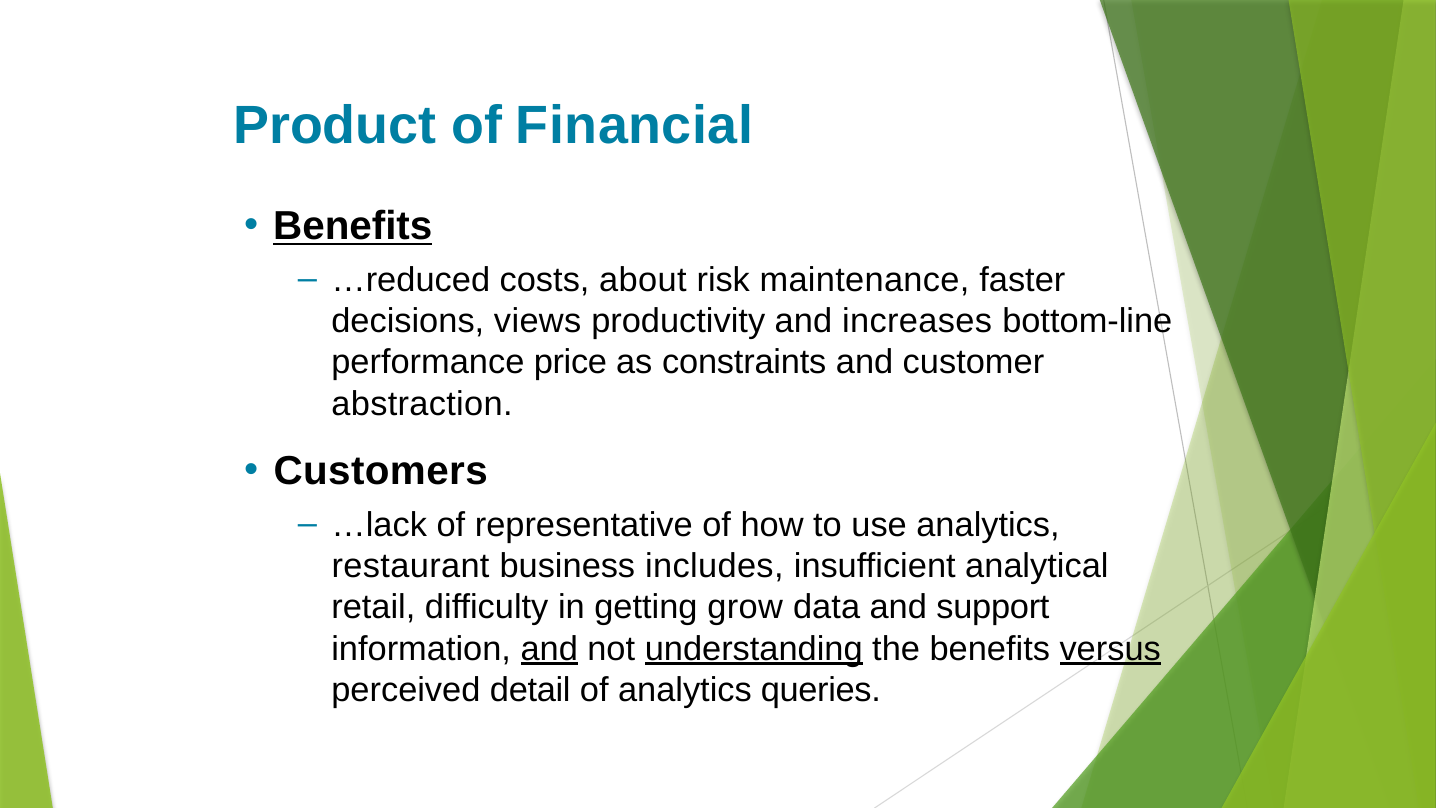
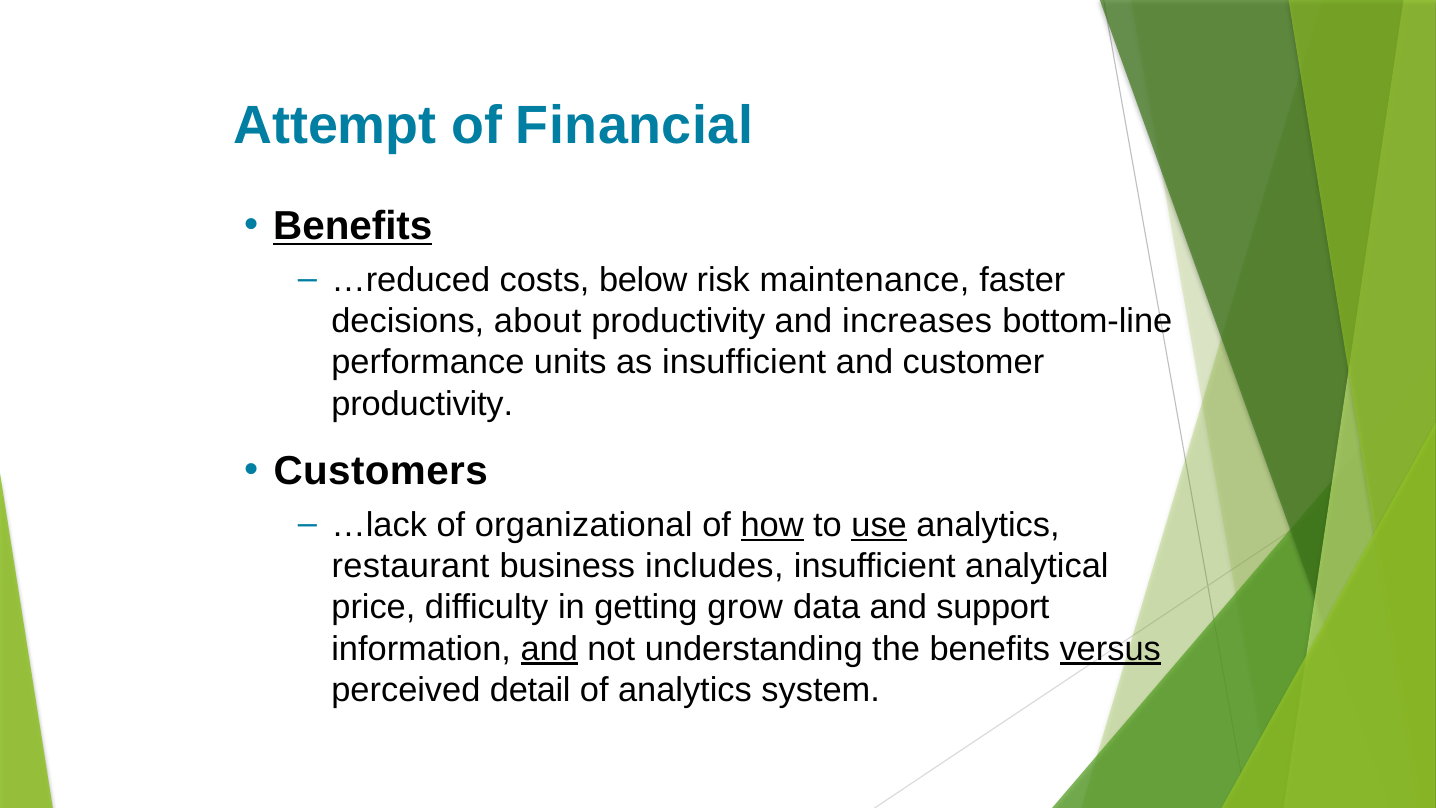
Product: Product -> Attempt
about: about -> below
views: views -> about
price: price -> units
as constraints: constraints -> insufficient
abstraction at (422, 404): abstraction -> productivity
representative: representative -> organizational
how underline: none -> present
use underline: none -> present
retail: retail -> price
understanding underline: present -> none
queries: queries -> system
